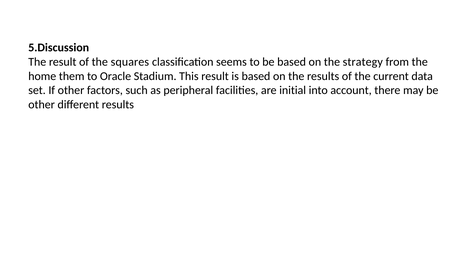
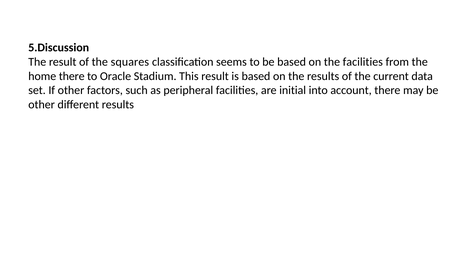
the strategy: strategy -> facilities
home them: them -> there
